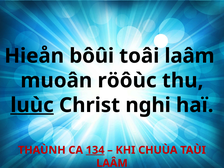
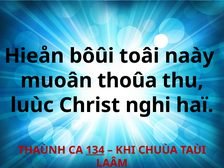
toâi laâm: laâm -> naày
röôùc: röôùc -> thoûa
luùc underline: present -> none
